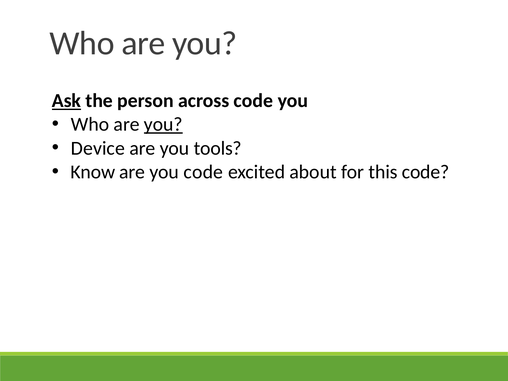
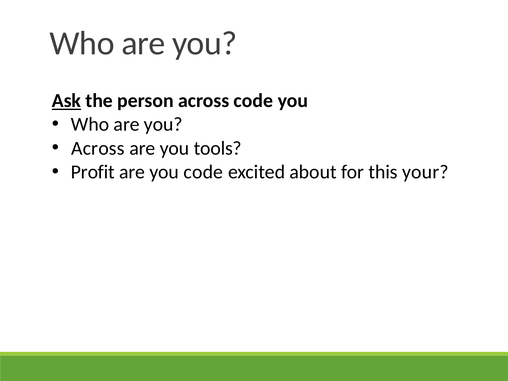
you at (163, 124) underline: present -> none
Device at (98, 148): Device -> Across
Know: Know -> Profit
this code: code -> your
